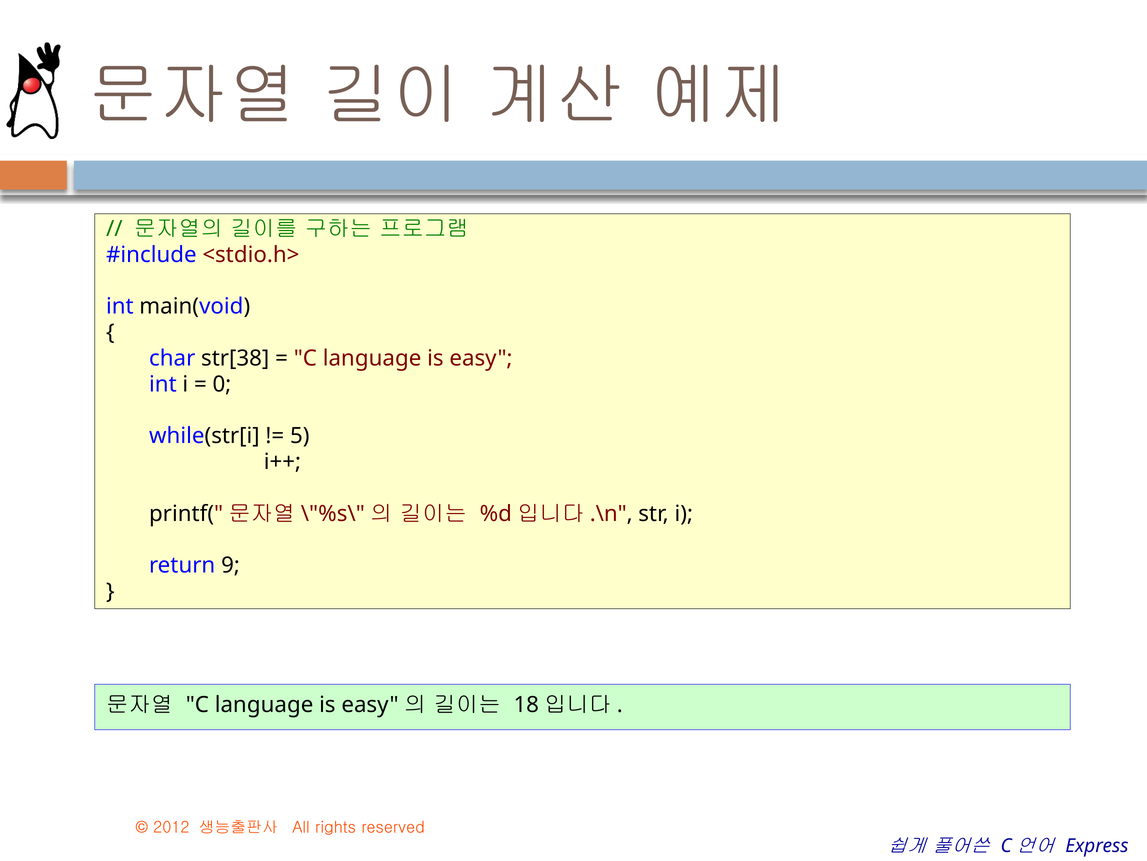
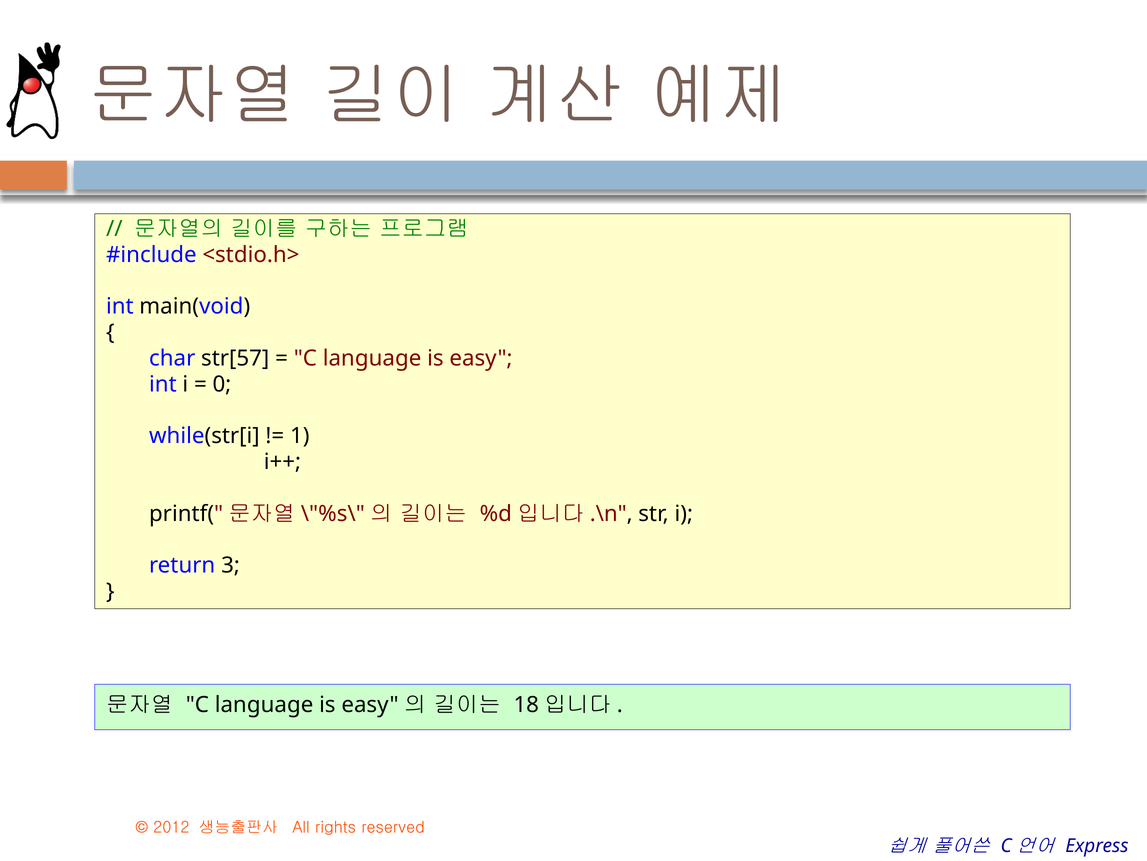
str[38: str[38 -> str[57
5: 5 -> 1
9: 9 -> 3
